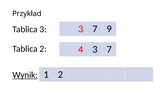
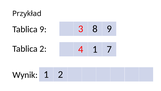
7 at (95, 29): 7 -> 8
Tablica 3: 3 -> 9
4 3: 3 -> 1
Wynik underline: present -> none
